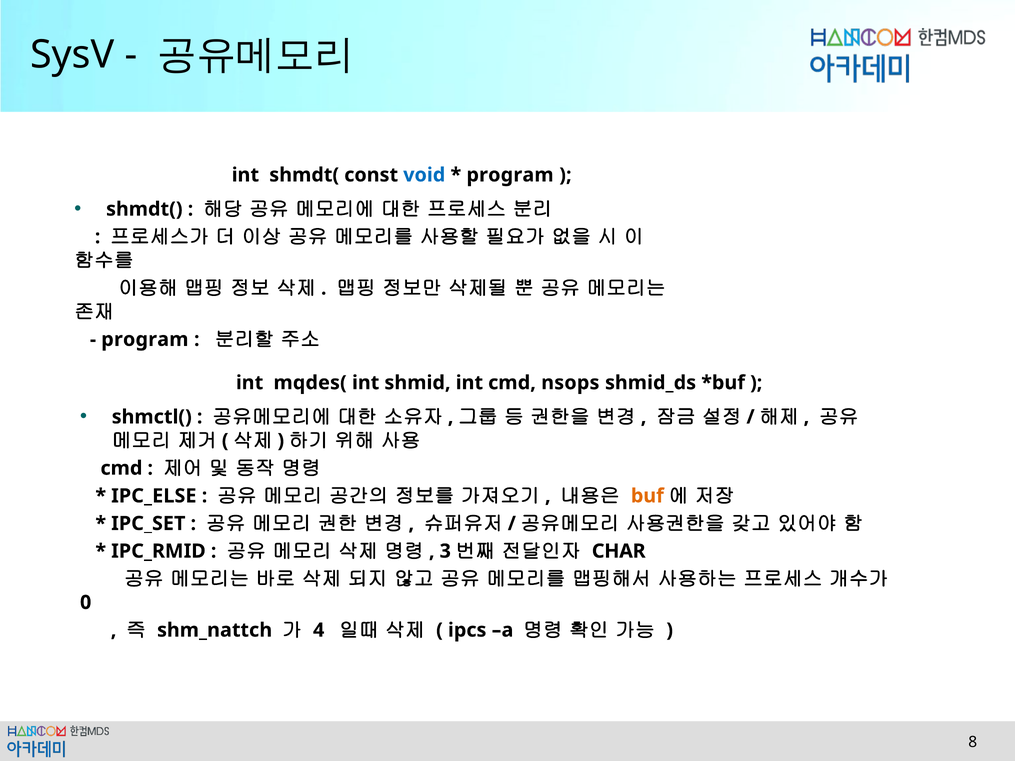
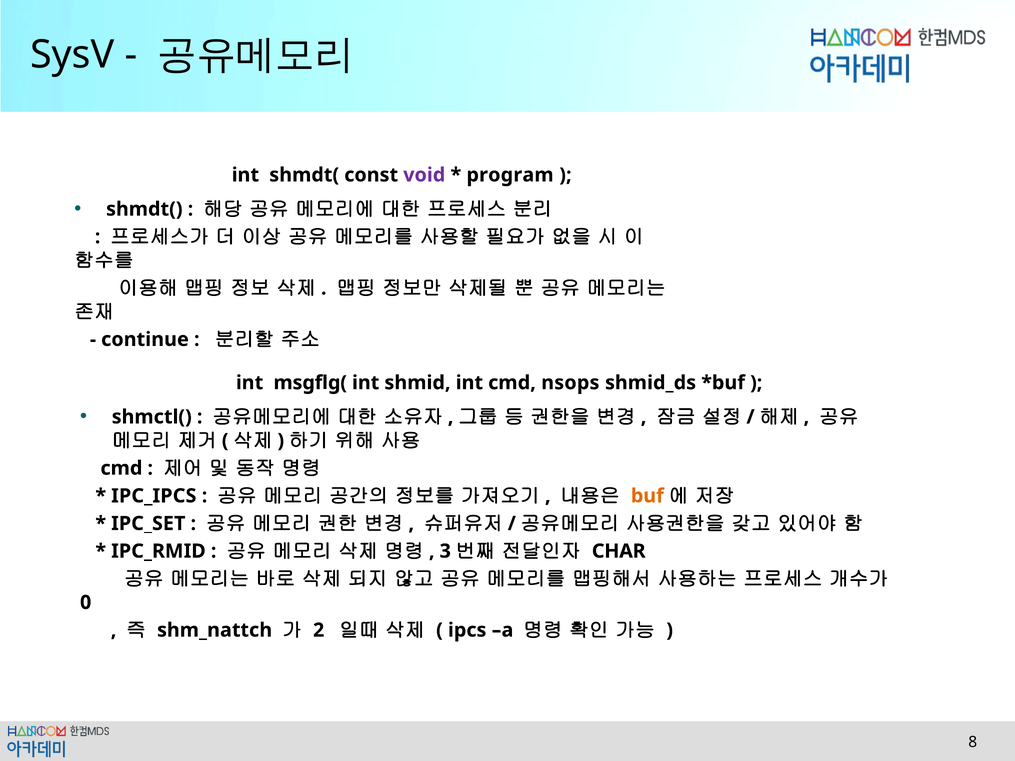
void colour: blue -> purple
program at (145, 340): program -> continue
mqdes(: mqdes( -> msgflg(
IPC_ELSE: IPC_ELSE -> IPC_IPCS
4: 4 -> 2
